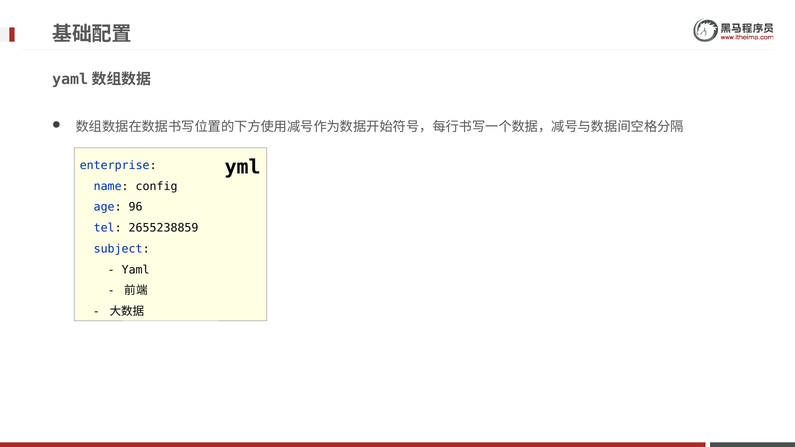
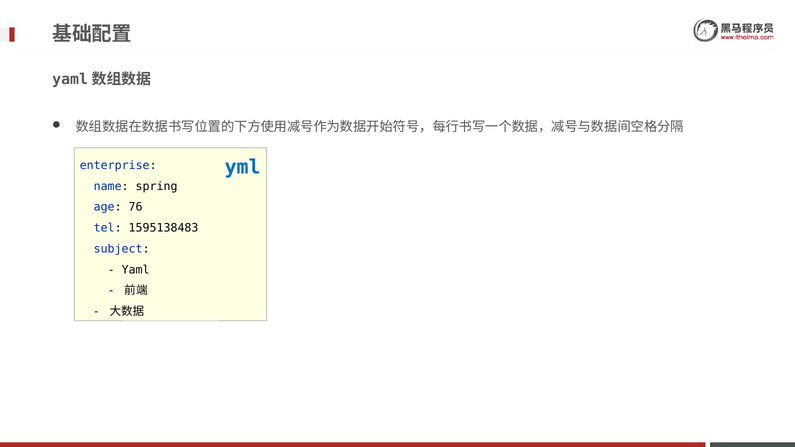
yml colour: black -> blue
config: config -> spring
96: 96 -> 76
2655238859: 2655238859 -> 1595138483
